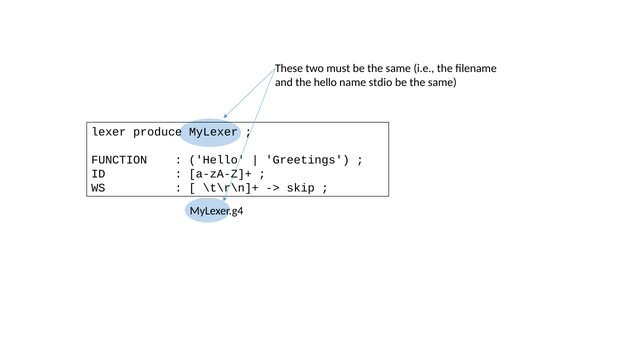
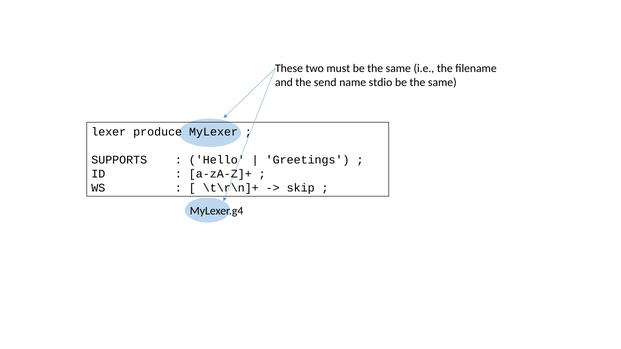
the hello: hello -> send
FUNCTION: FUNCTION -> SUPPORTS
